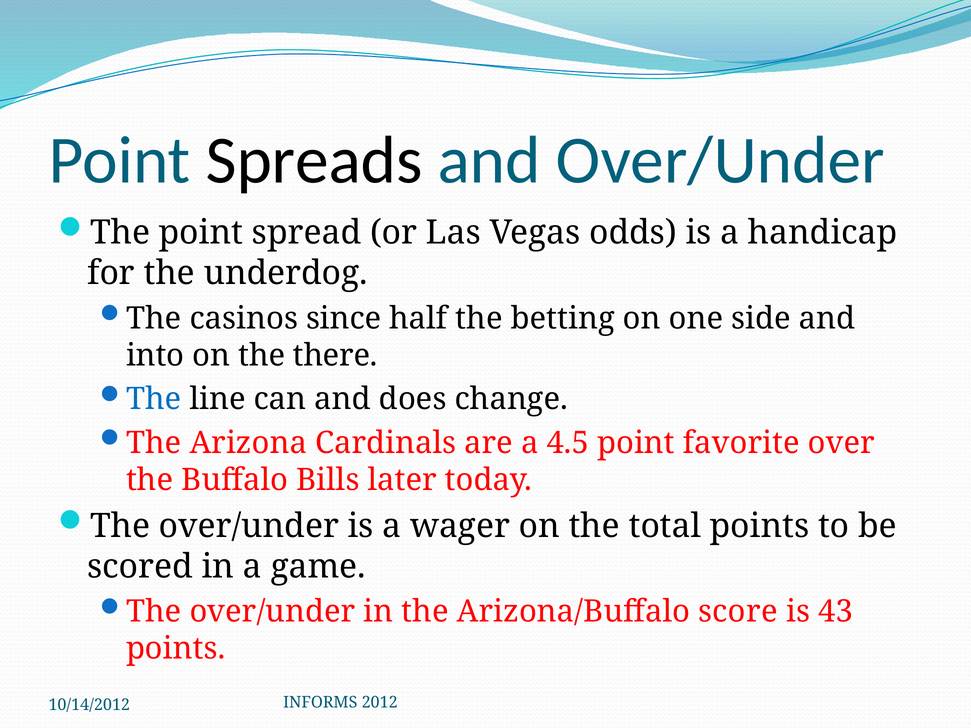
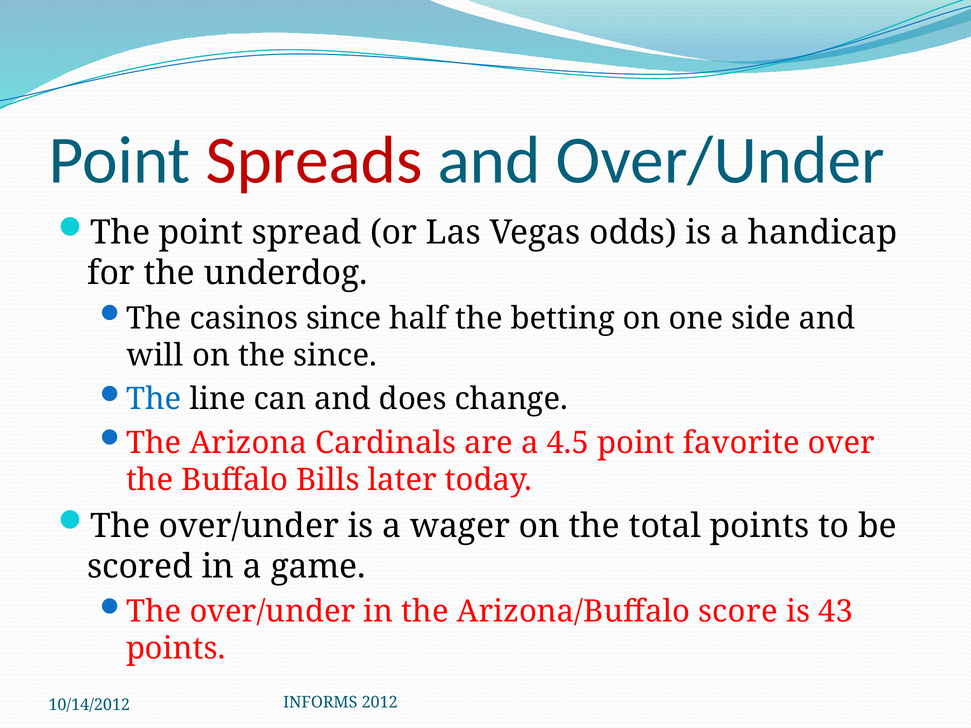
Spreads colour: black -> red
into: into -> will
the there: there -> since
